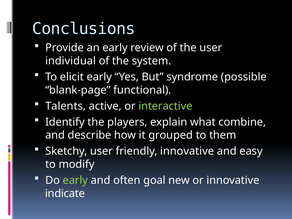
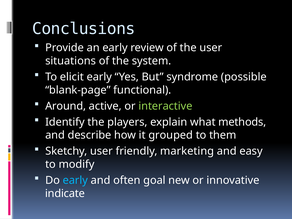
individual: individual -> situations
Talents: Talents -> Around
combine: combine -> methods
friendly innovative: innovative -> marketing
early at (75, 180) colour: light green -> light blue
